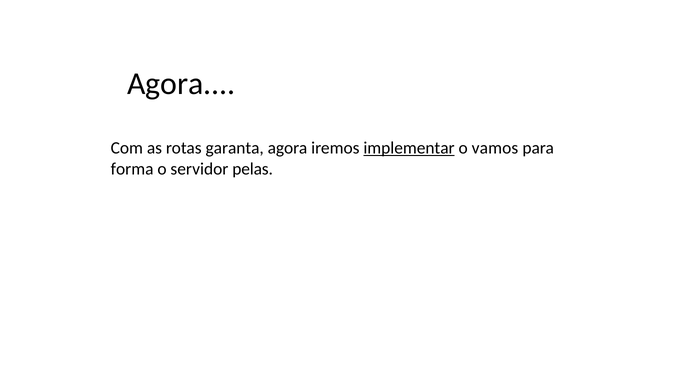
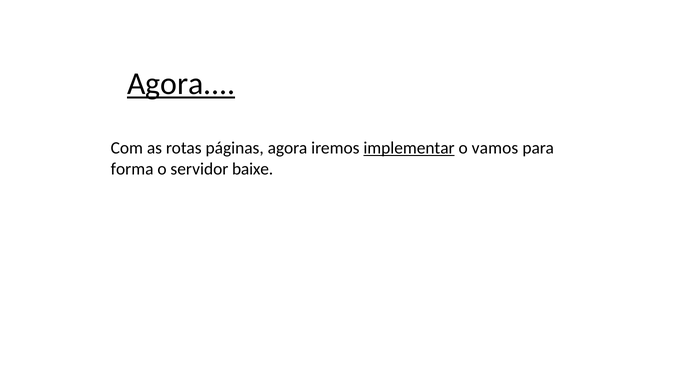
Agora at (181, 84) underline: none -> present
garanta: garanta -> páginas
pelas: pelas -> baixe
